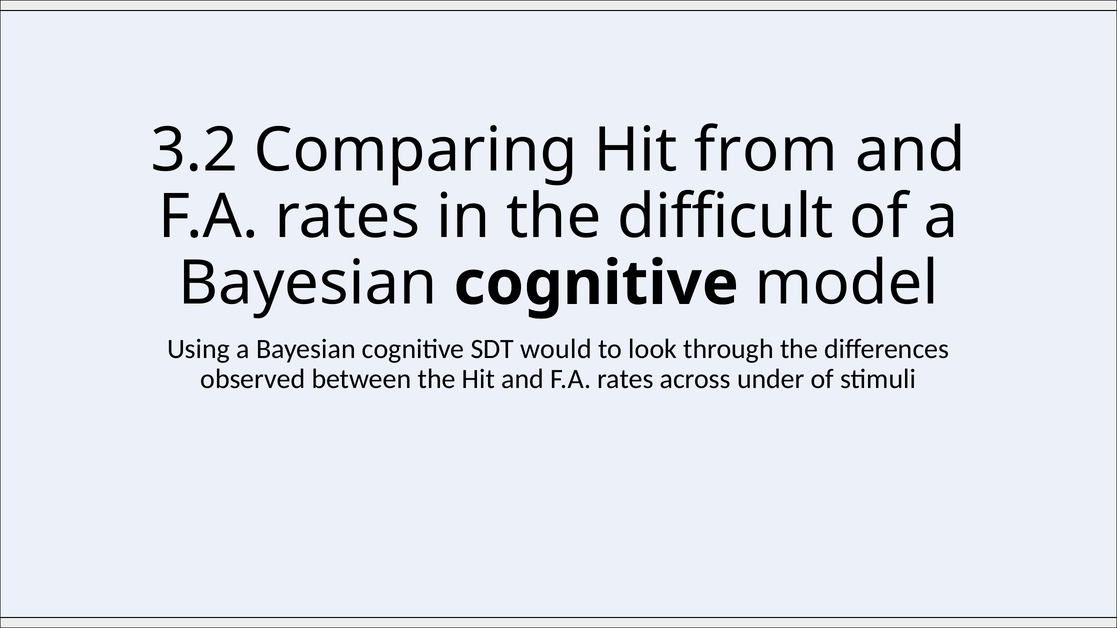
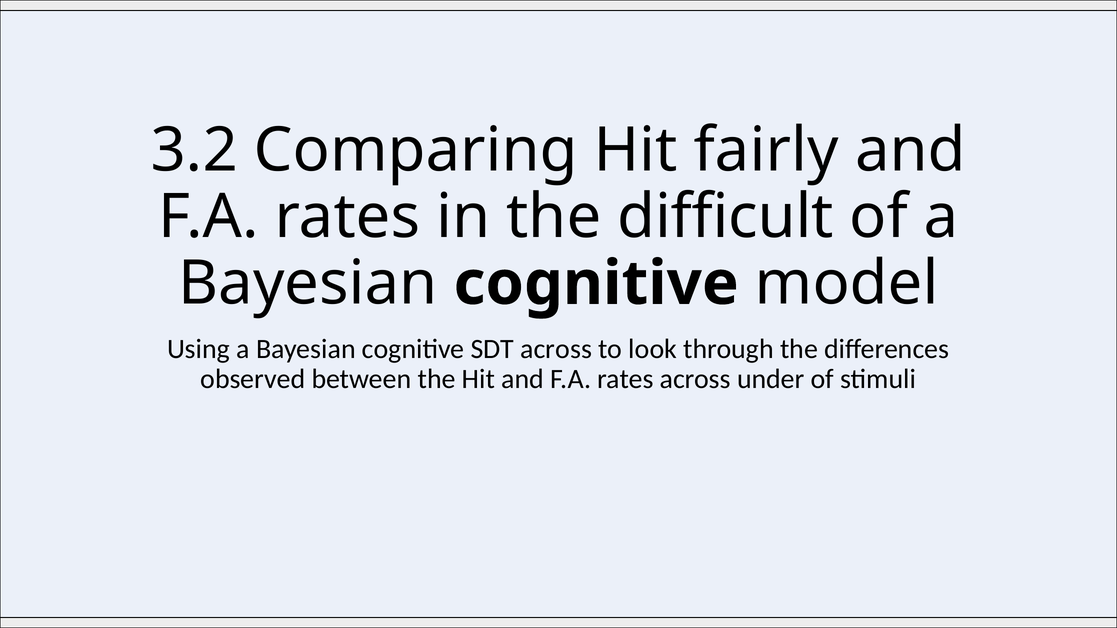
from: from -> fairly
SDT would: would -> across
